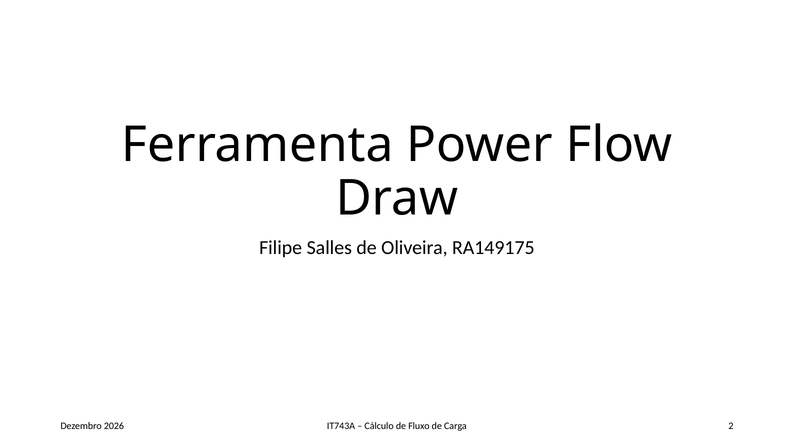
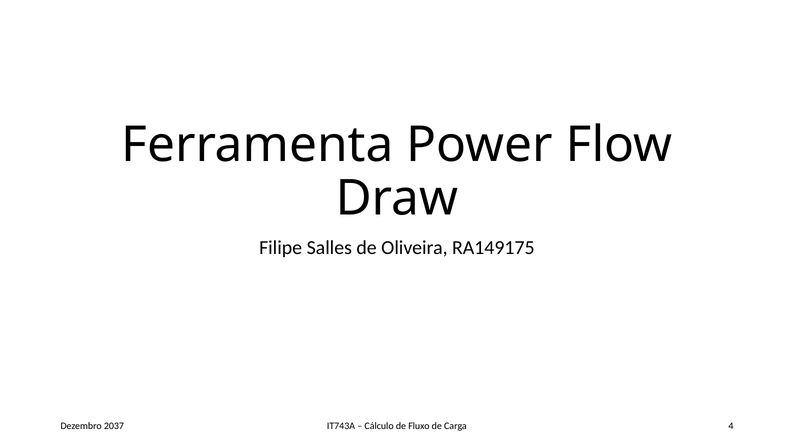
2: 2 -> 4
2026: 2026 -> 2037
